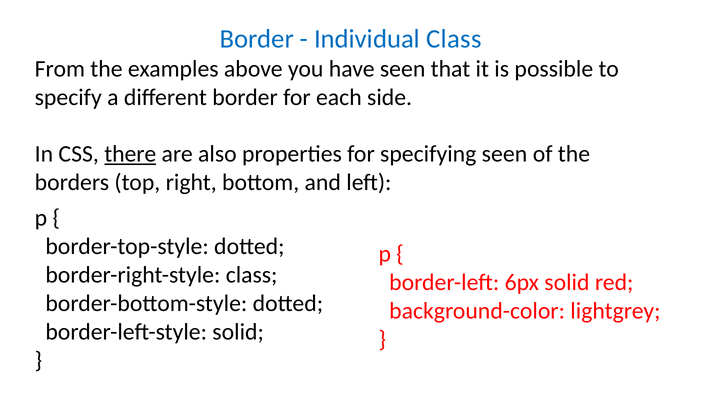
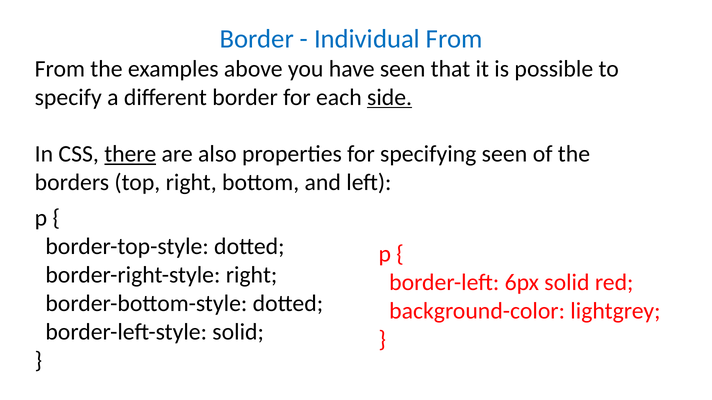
Individual Class: Class -> From
side underline: none -> present
border-right-style class: class -> right
